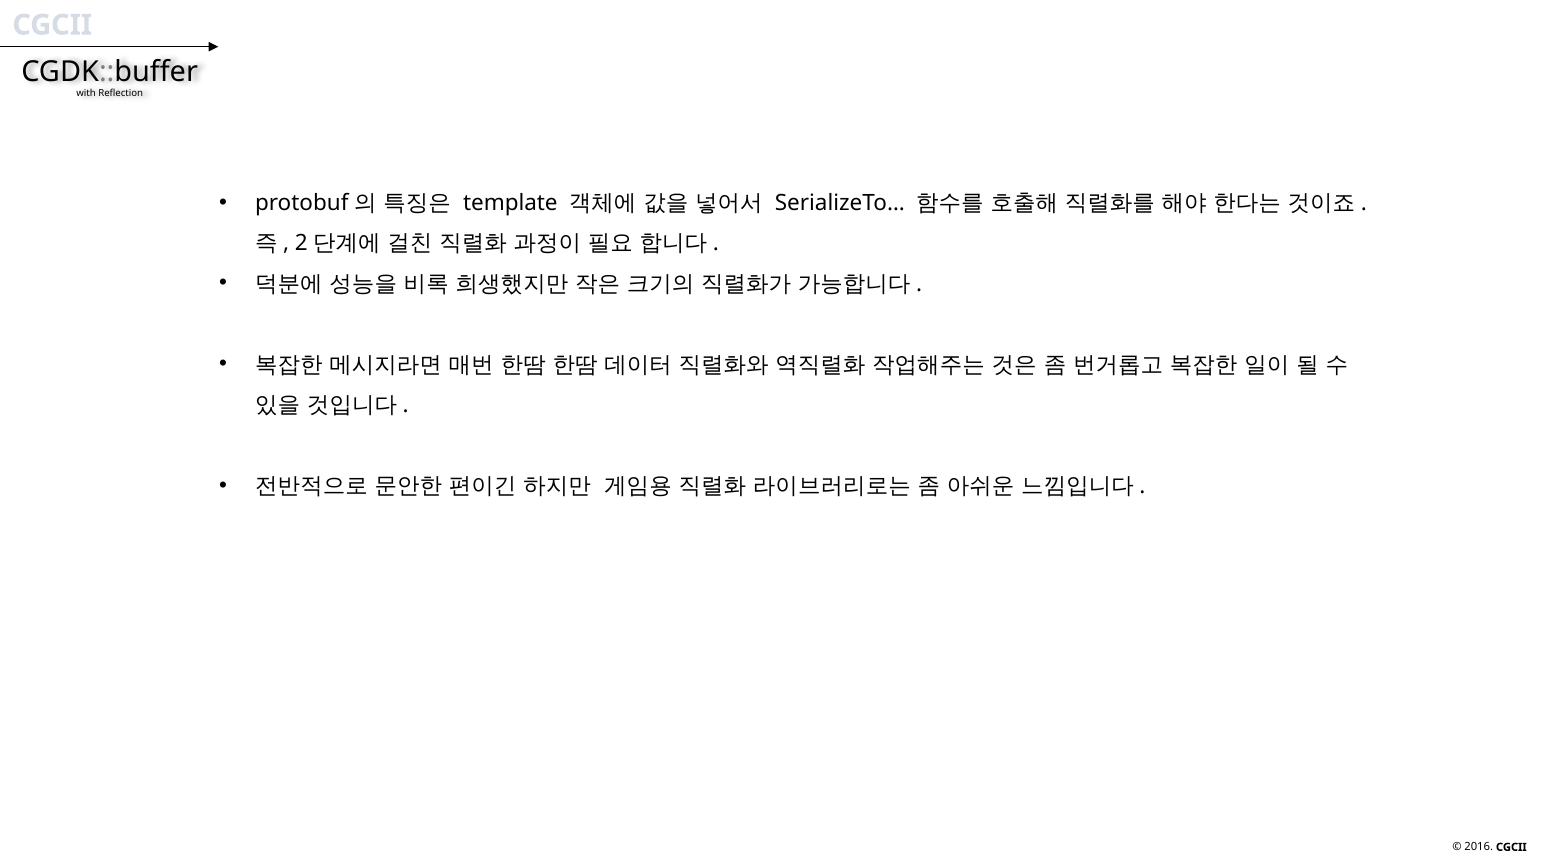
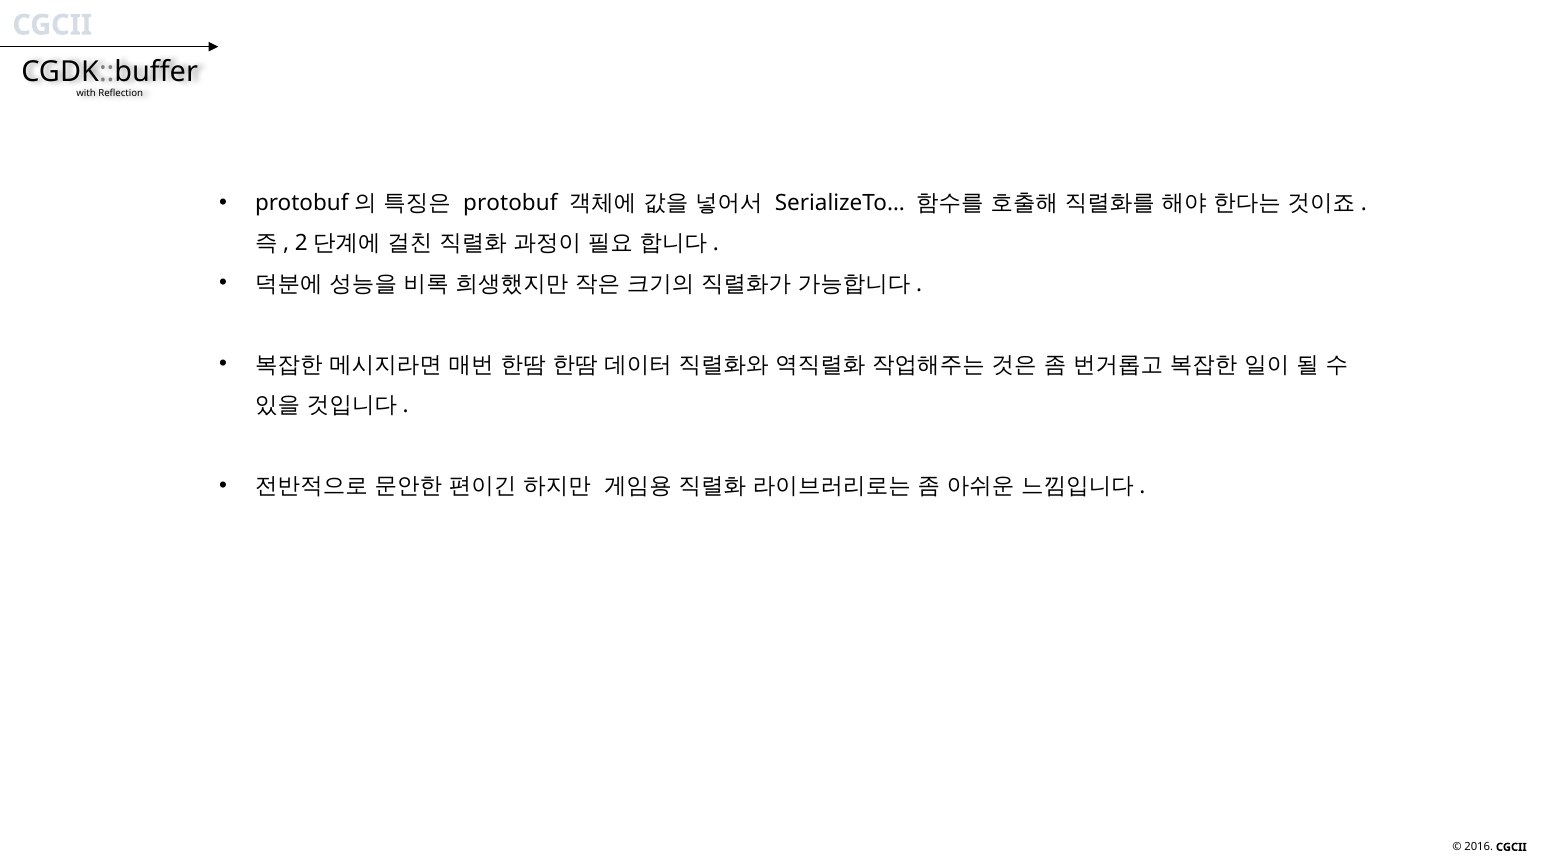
template: template -> protobuf
